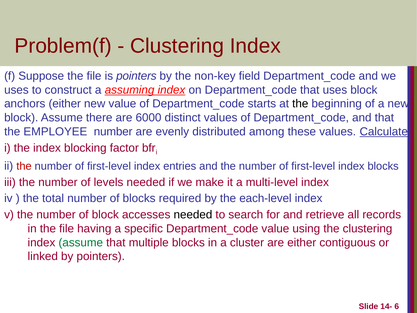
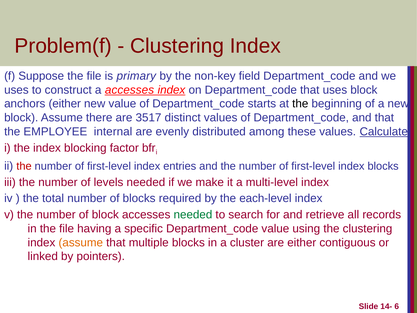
is pointers: pointers -> primary
a assuming: assuming -> accesses
6000: 6000 -> 3517
EMPLOYEE number: number -> internal
needed at (193, 215) colour: black -> green
assume at (81, 242) colour: green -> orange
